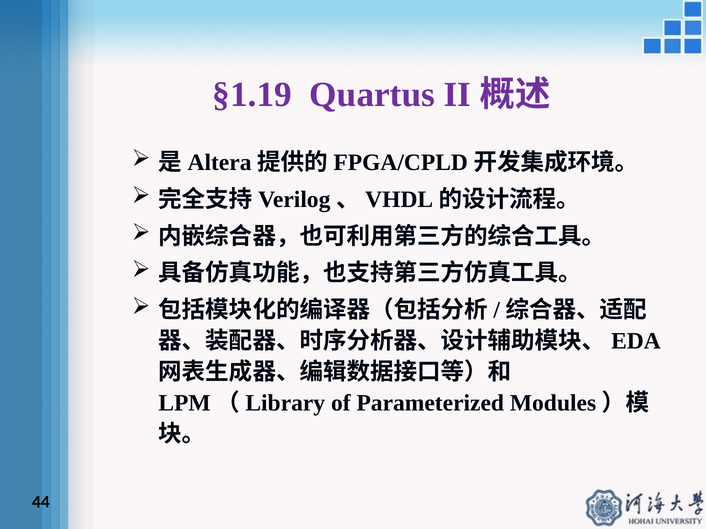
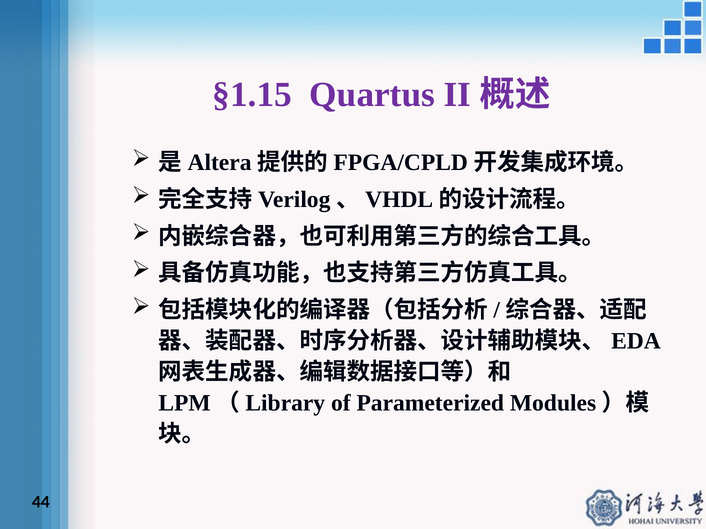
§1.19: §1.19 -> §1.15
